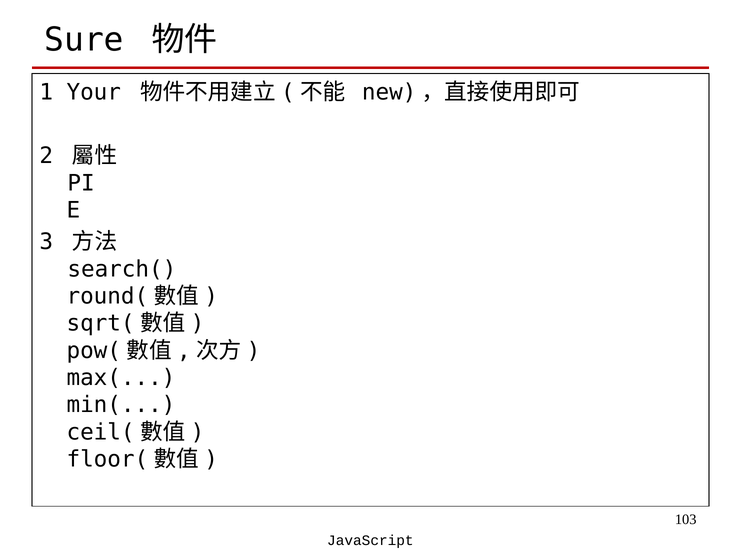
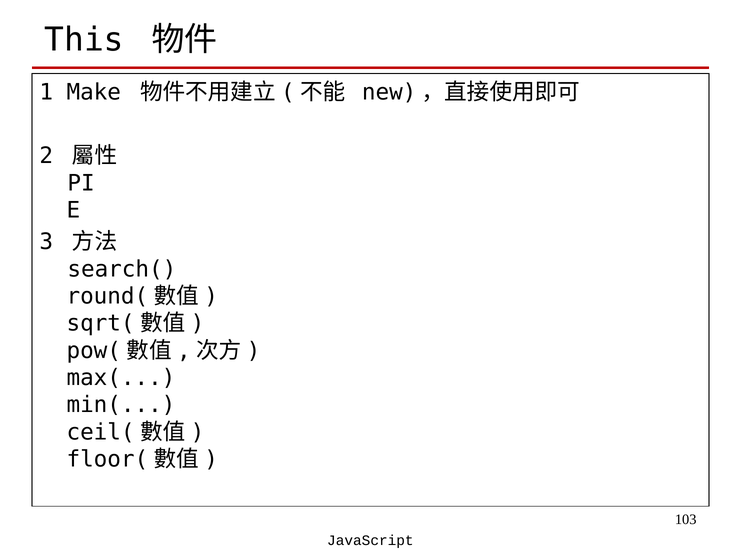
Sure: Sure -> This
Your: Your -> Make
